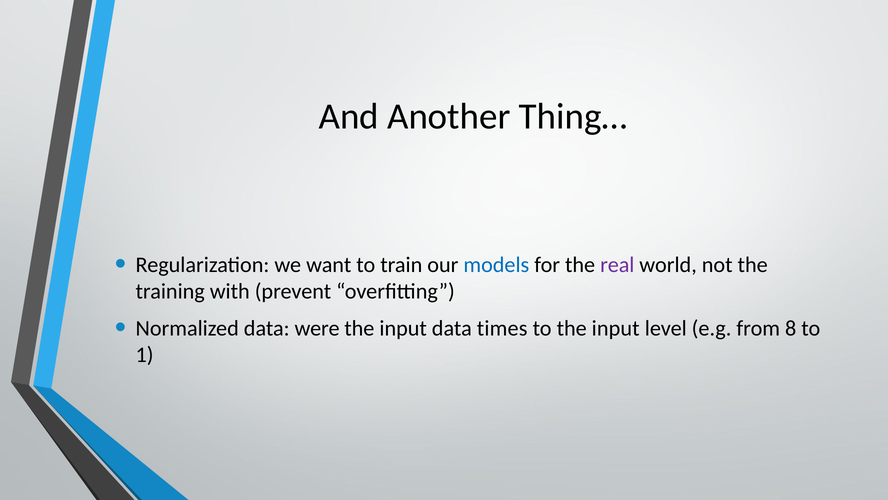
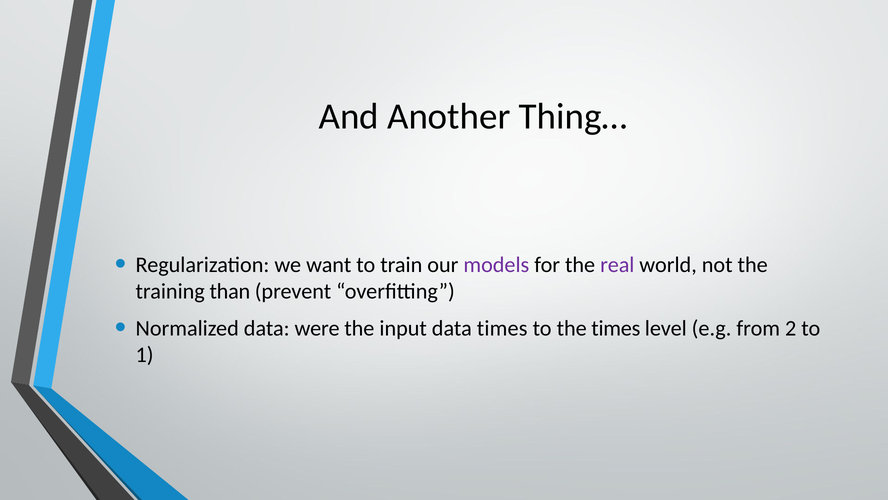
models colour: blue -> purple
with: with -> than
to the input: input -> times
8: 8 -> 2
